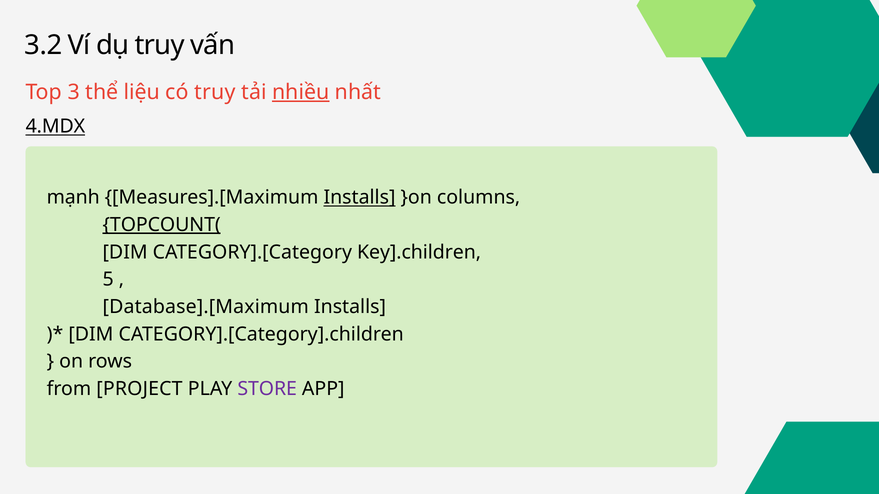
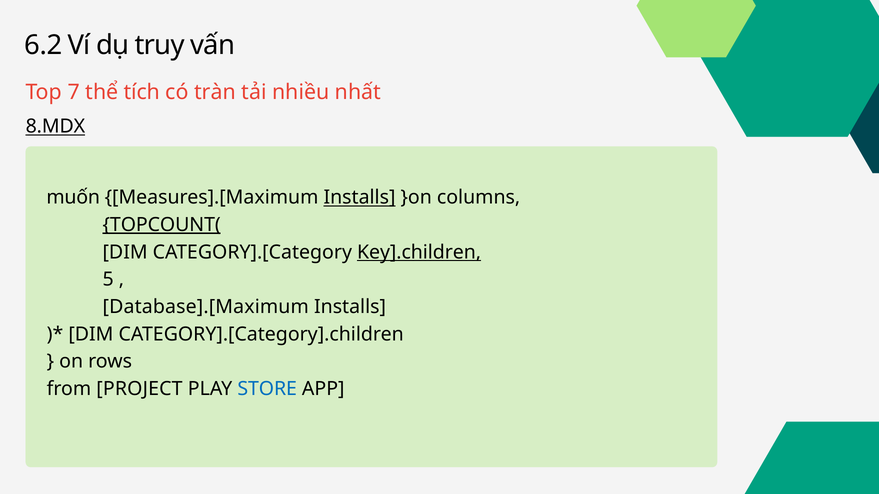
3.2: 3.2 -> 6.2
3: 3 -> 7
liệu: liệu -> tích
có truy: truy -> tràn
nhiều underline: present -> none
4.MDX: 4.MDX -> 8.MDX
mạnh: mạnh -> muốn
Key].children underline: none -> present
STORE colour: purple -> blue
